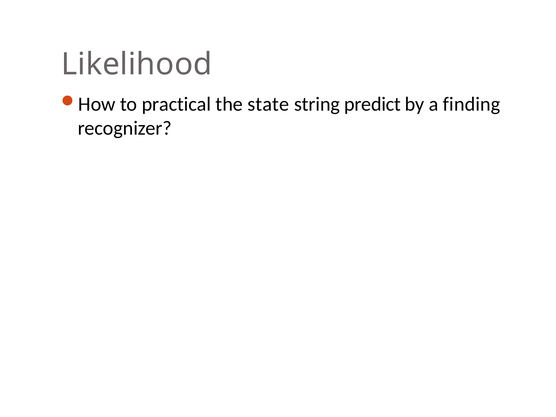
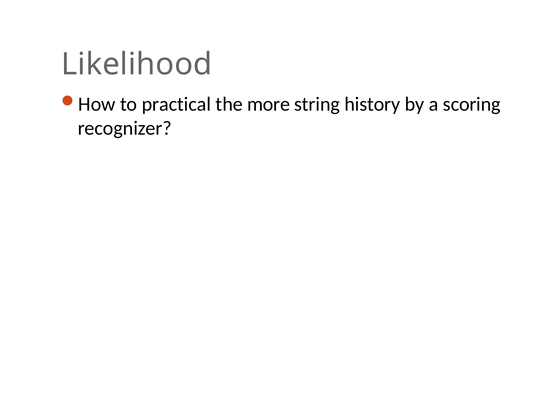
state: state -> more
predict: predict -> history
finding: finding -> scoring
